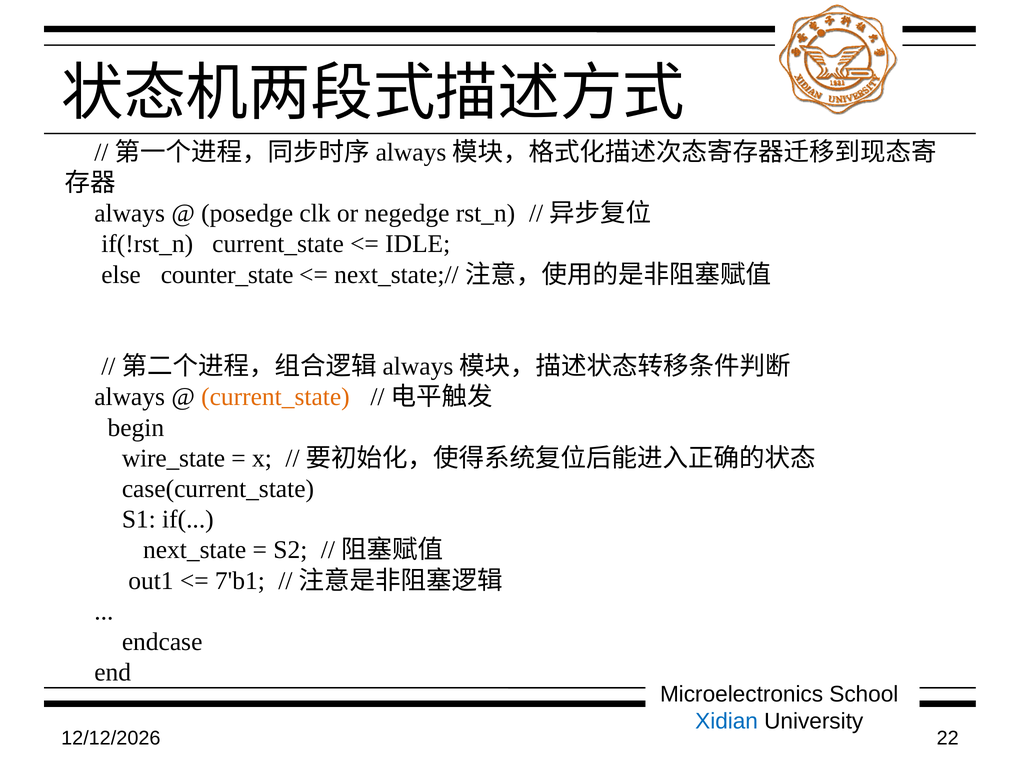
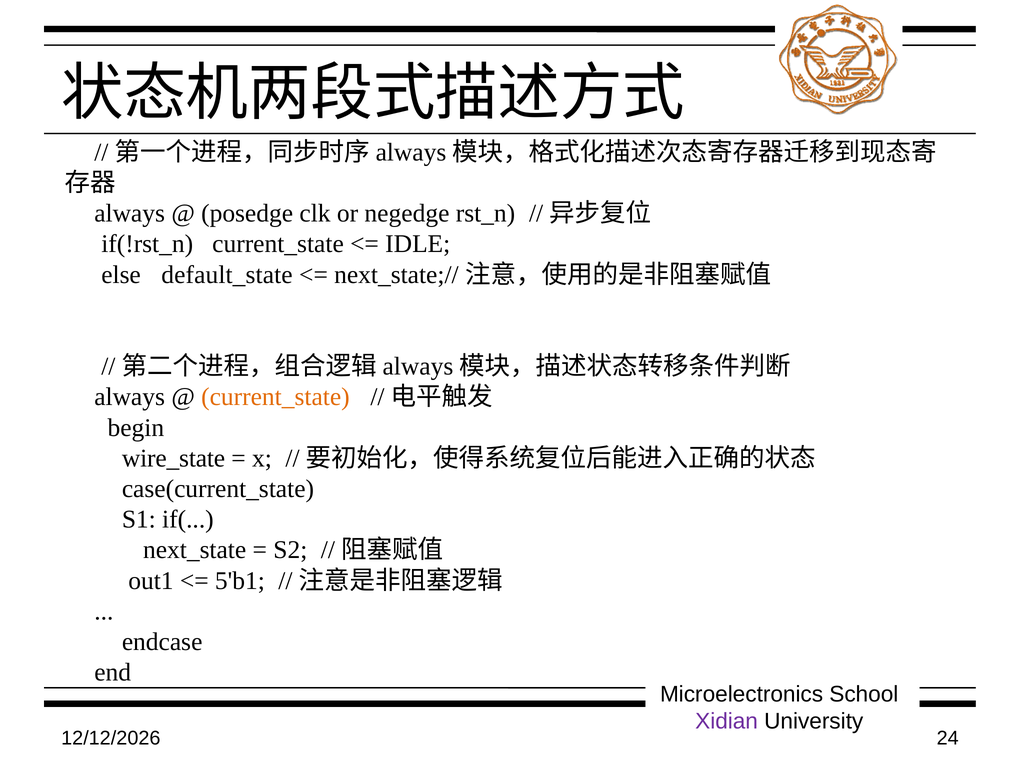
counter_state: counter_state -> default_state
7'b1: 7'b1 -> 5'b1
Xidian colour: blue -> purple
22: 22 -> 24
